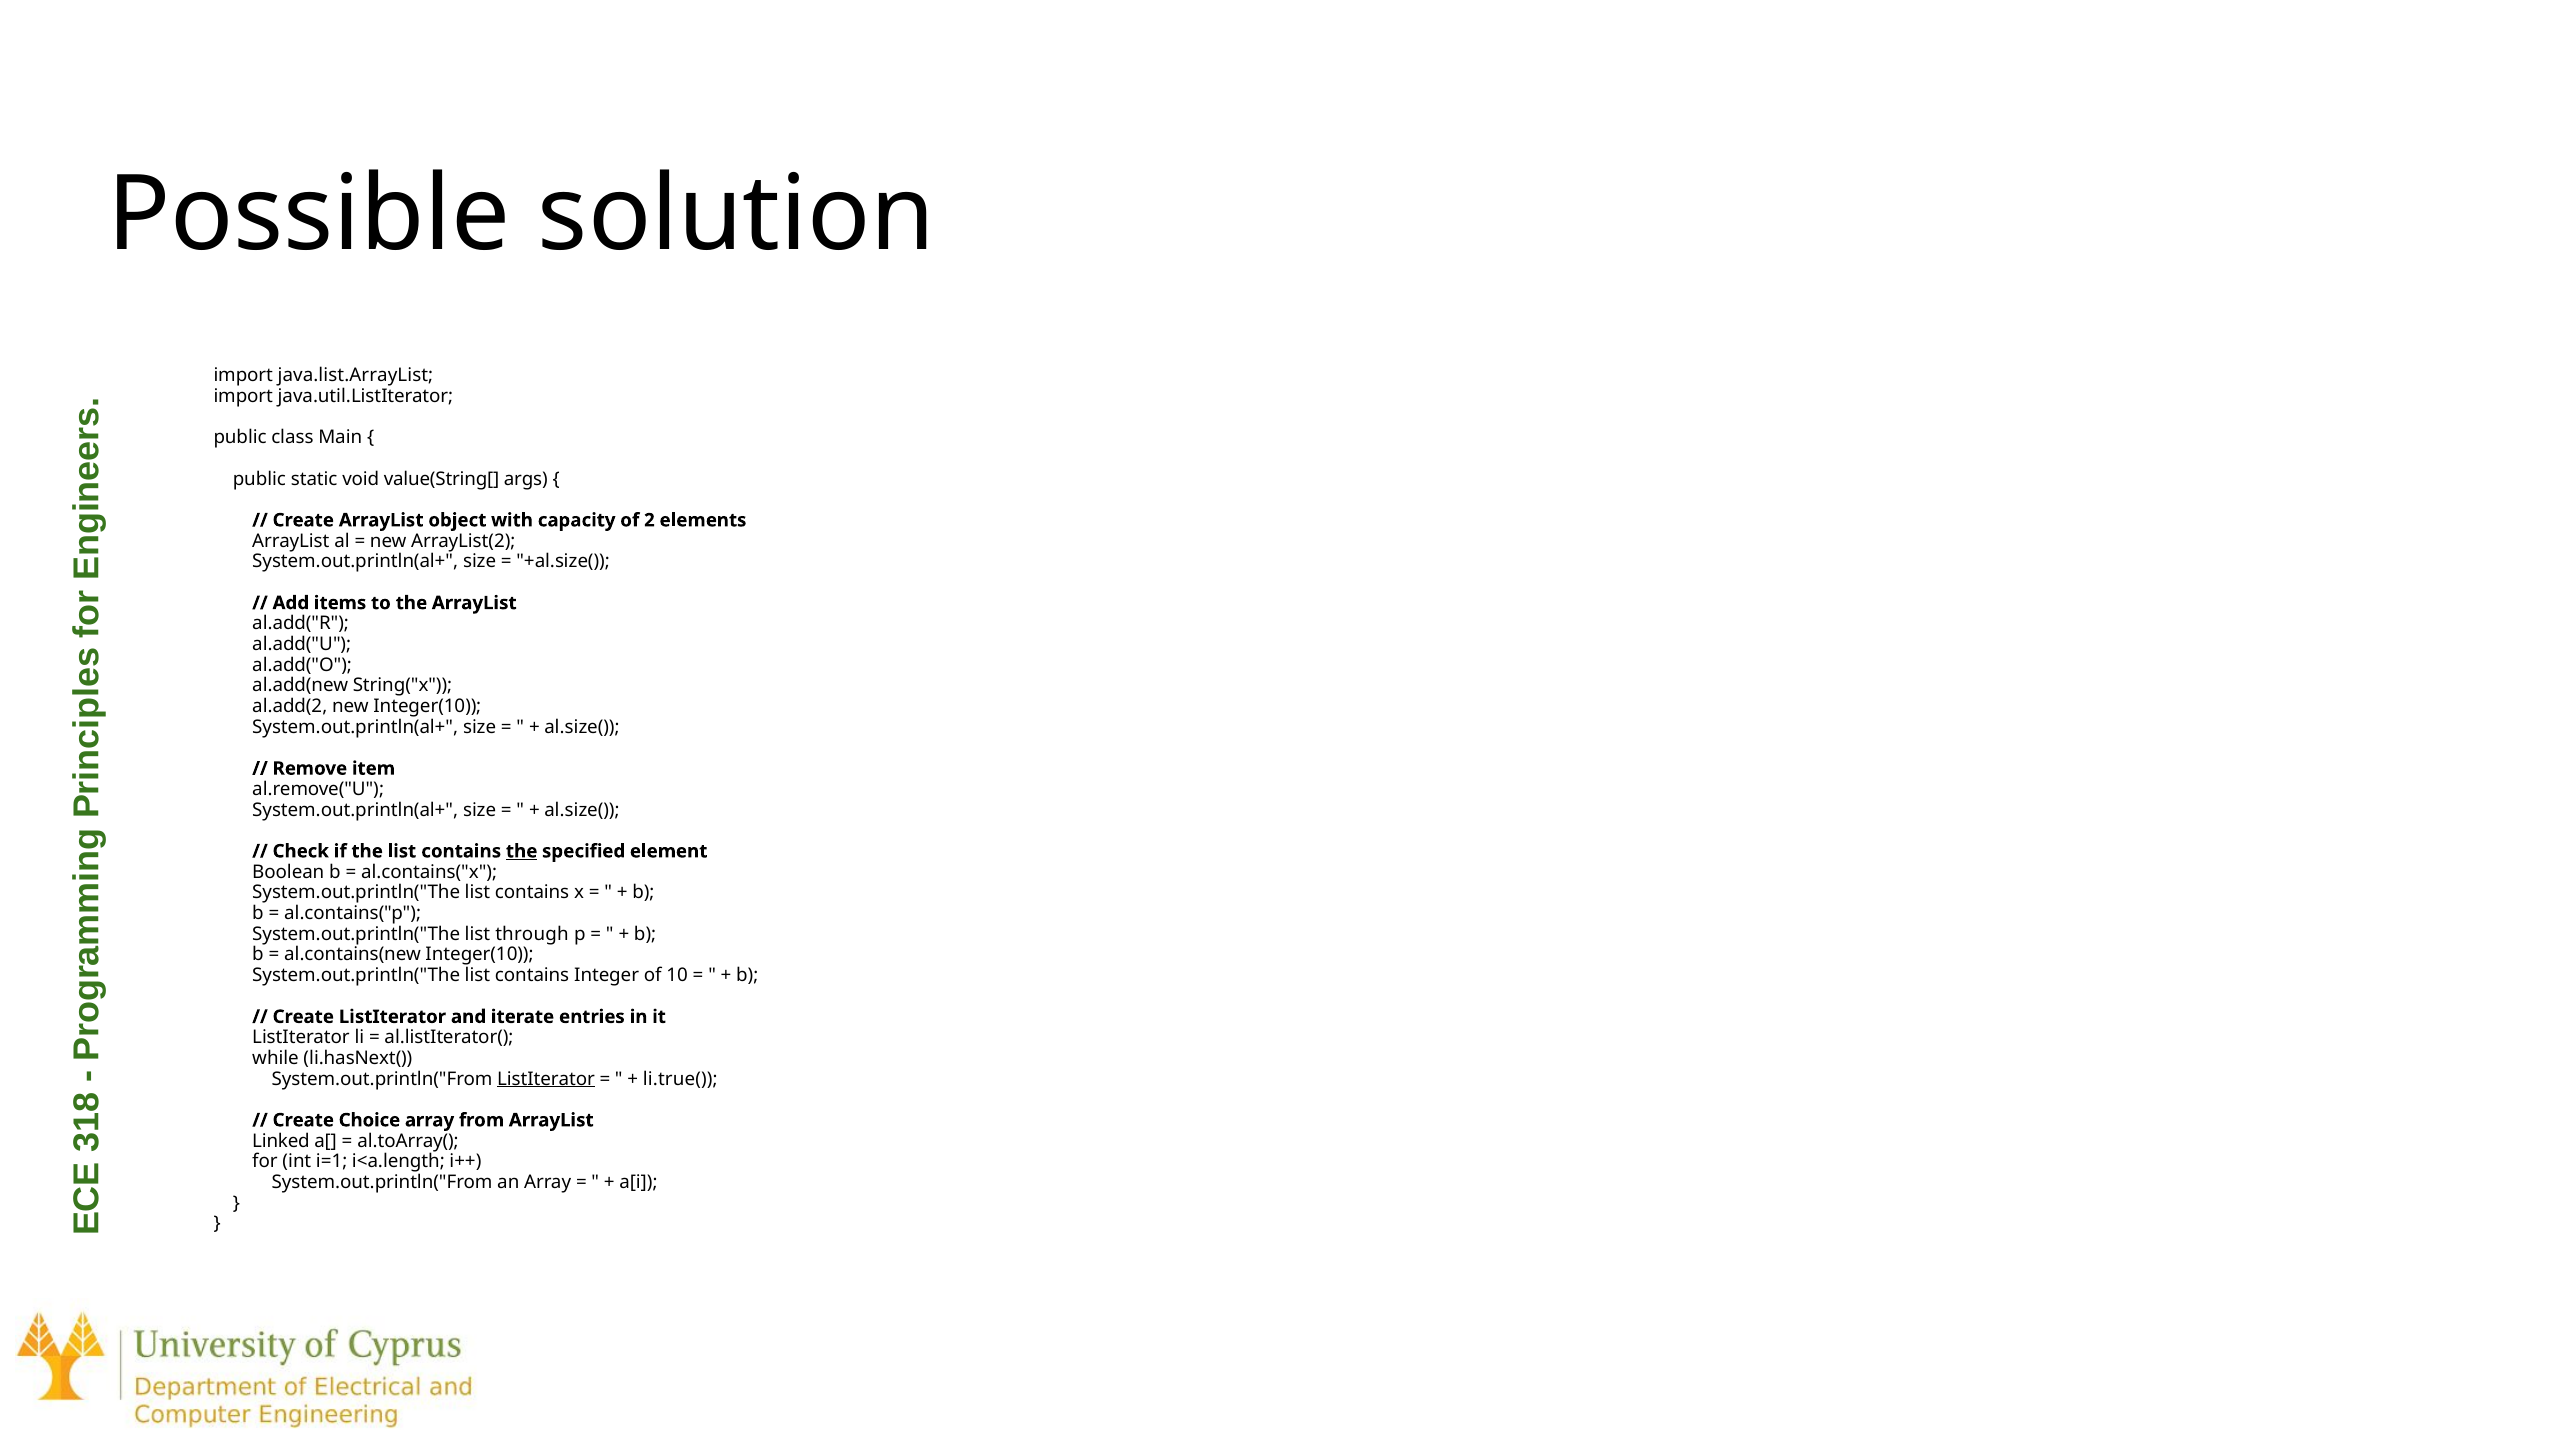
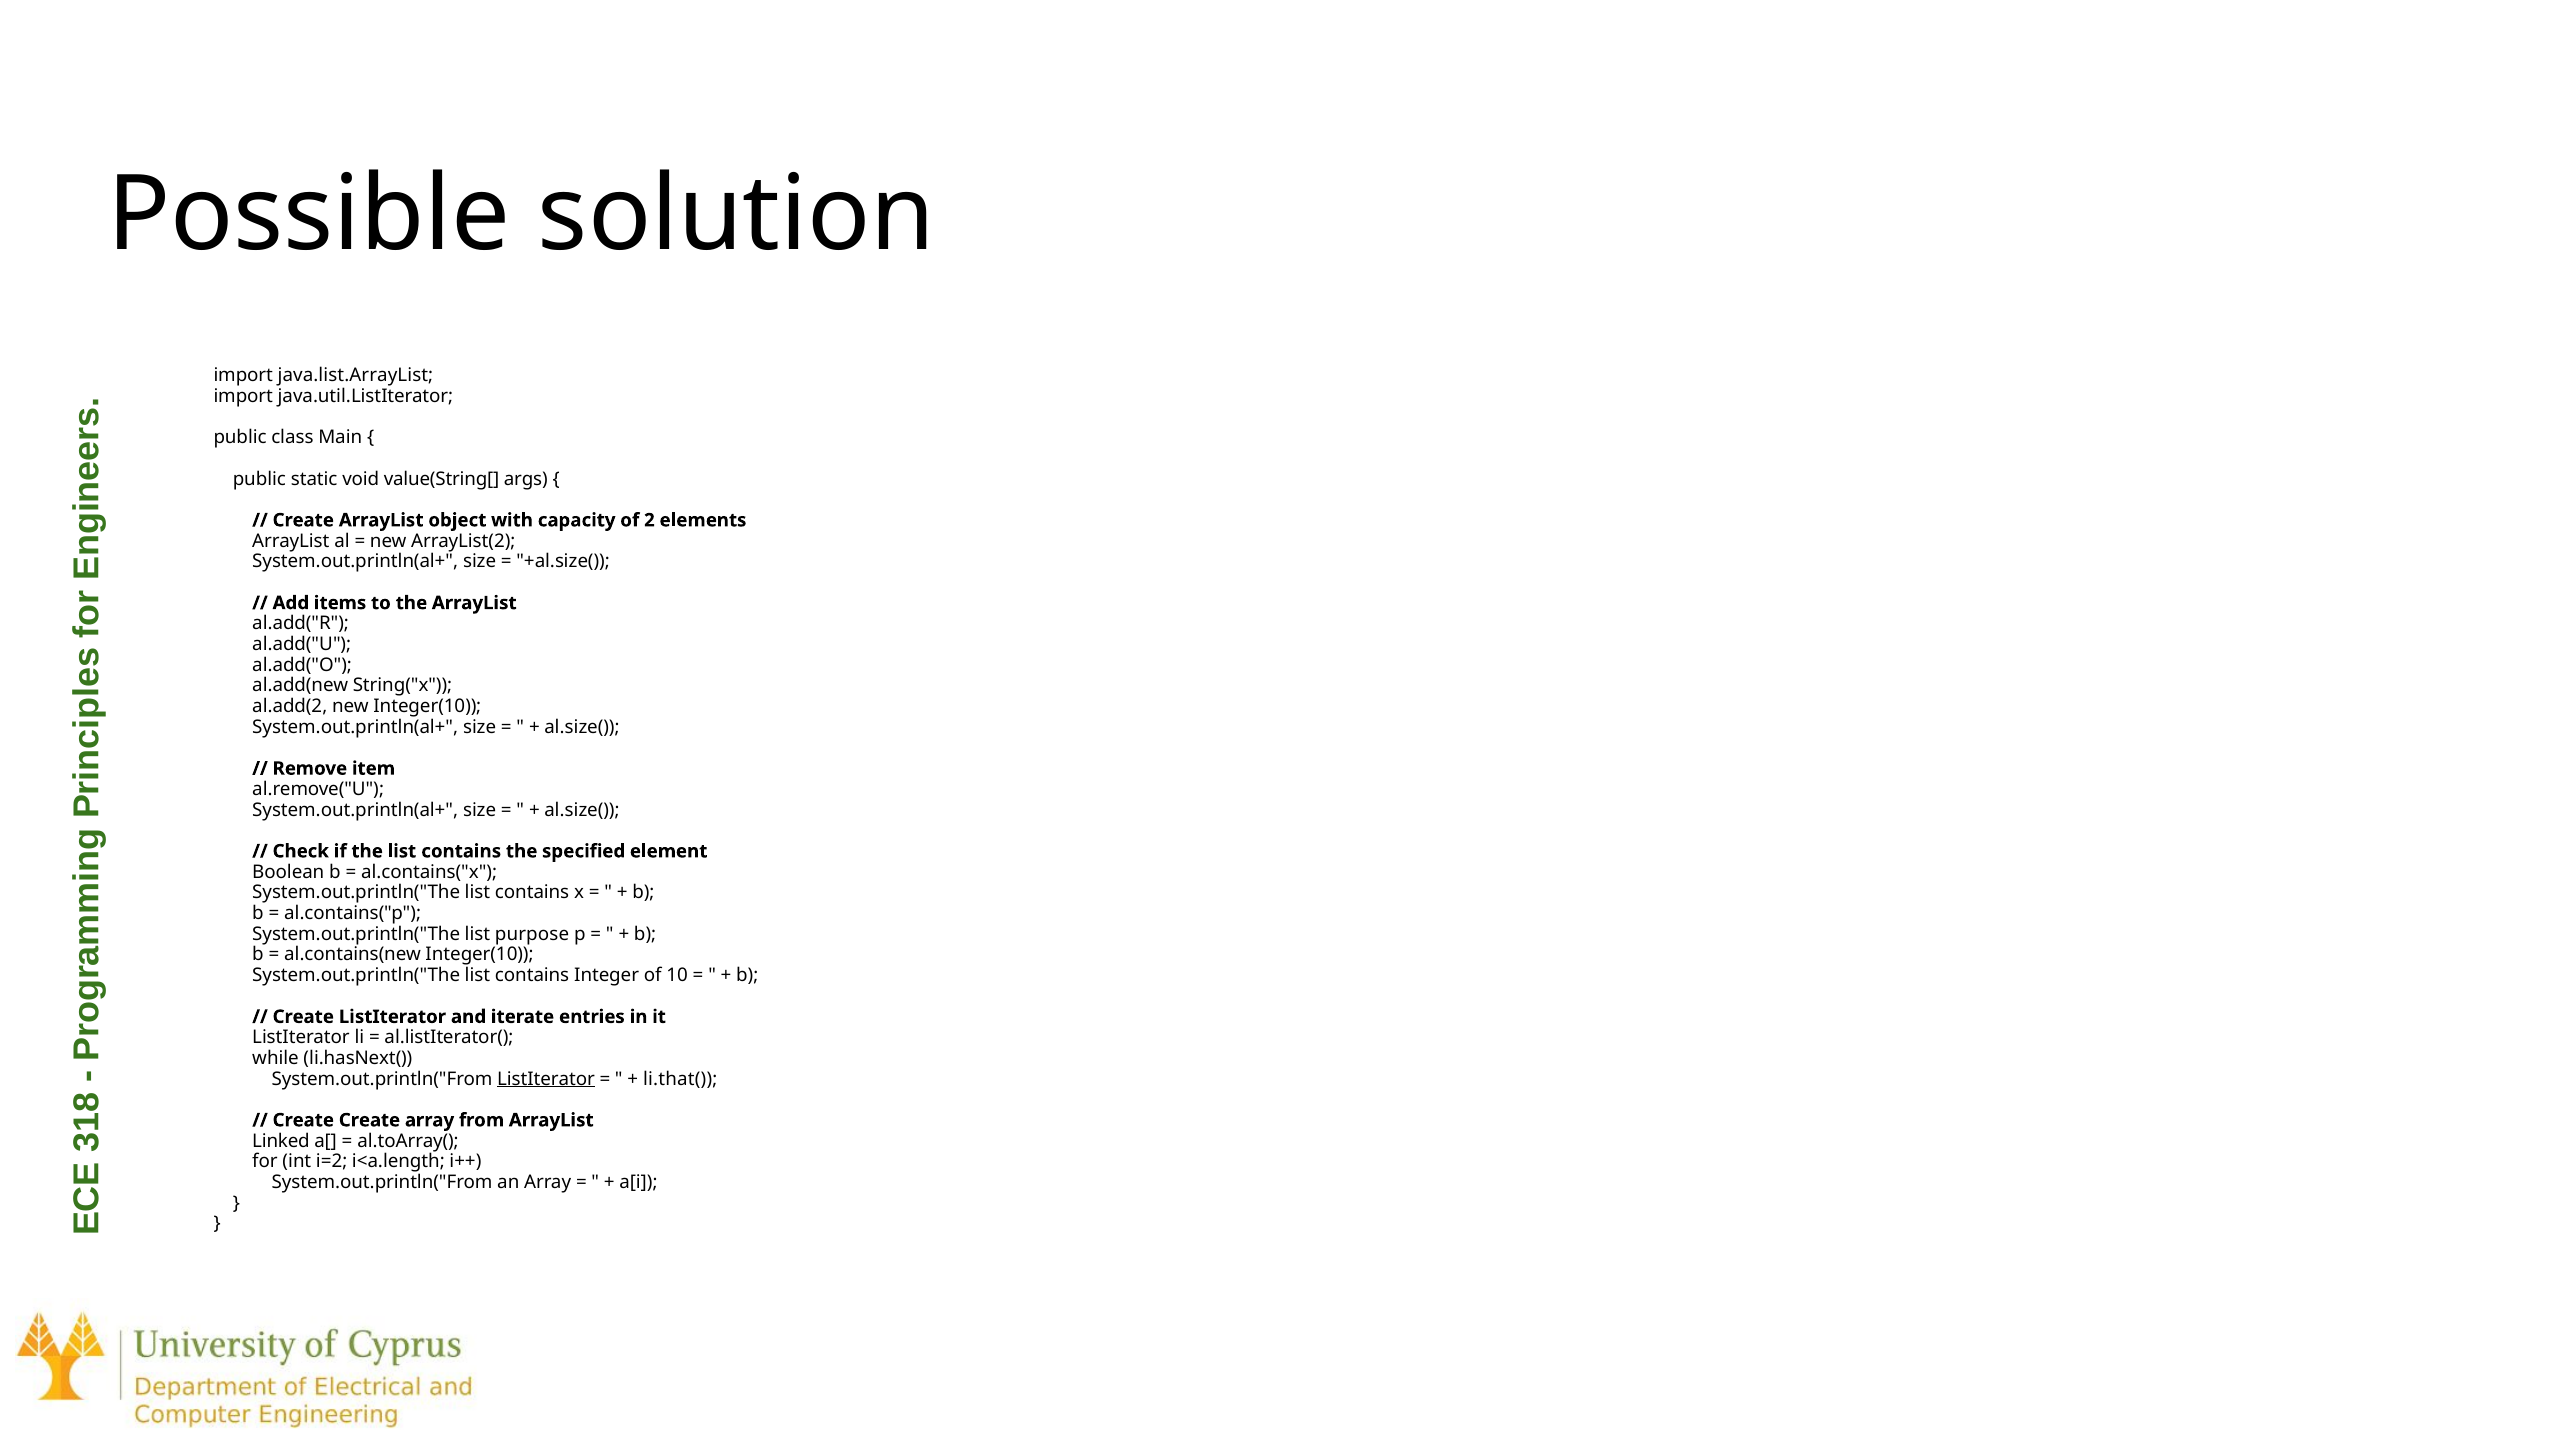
the at (522, 851) underline: present -> none
through: through -> purpose
li.true(: li.true( -> li.that(
Create Choice: Choice -> Create
i=1: i=1 -> i=2
